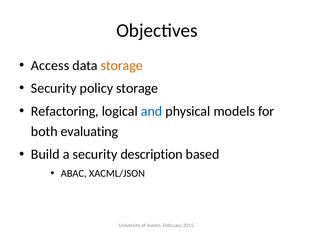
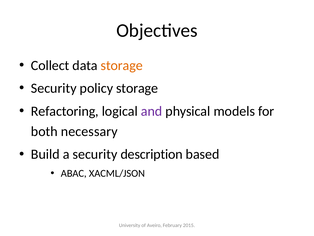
Access: Access -> Collect
and colour: blue -> purple
evaluating: evaluating -> necessary
